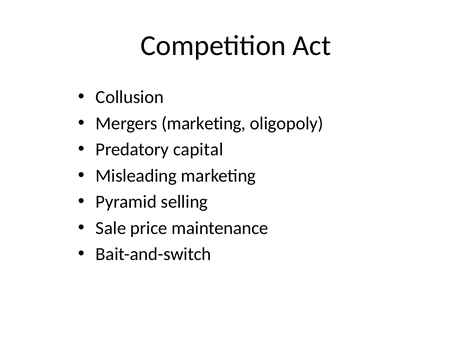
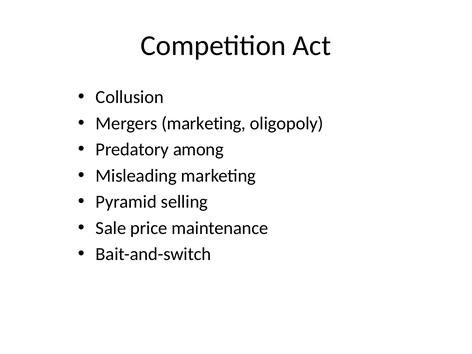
capital: capital -> among
